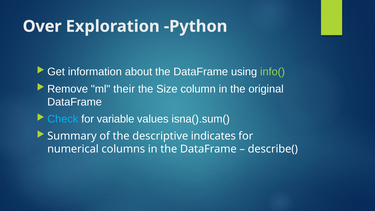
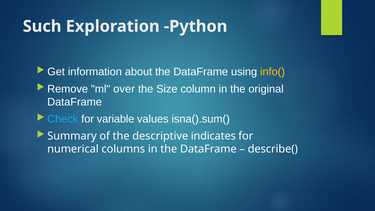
Over: Over -> Such
info( colour: light green -> yellow
their: their -> over
